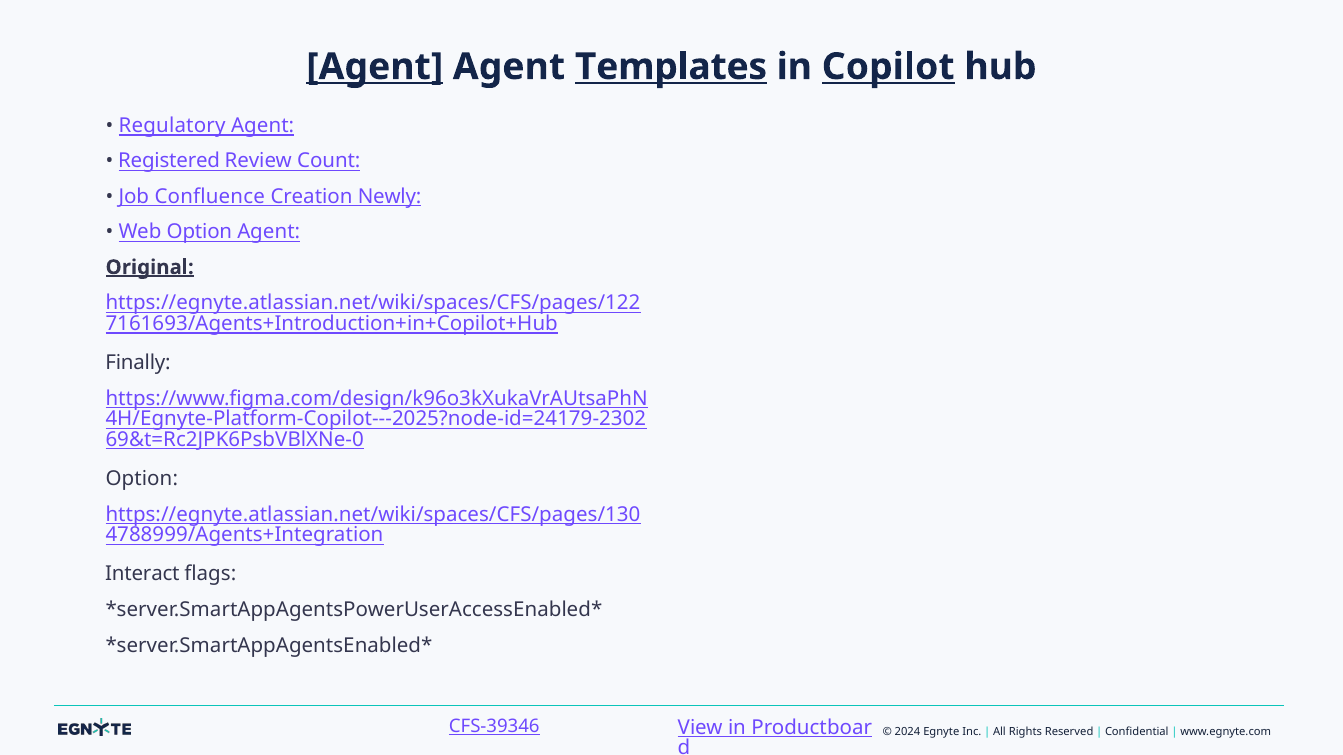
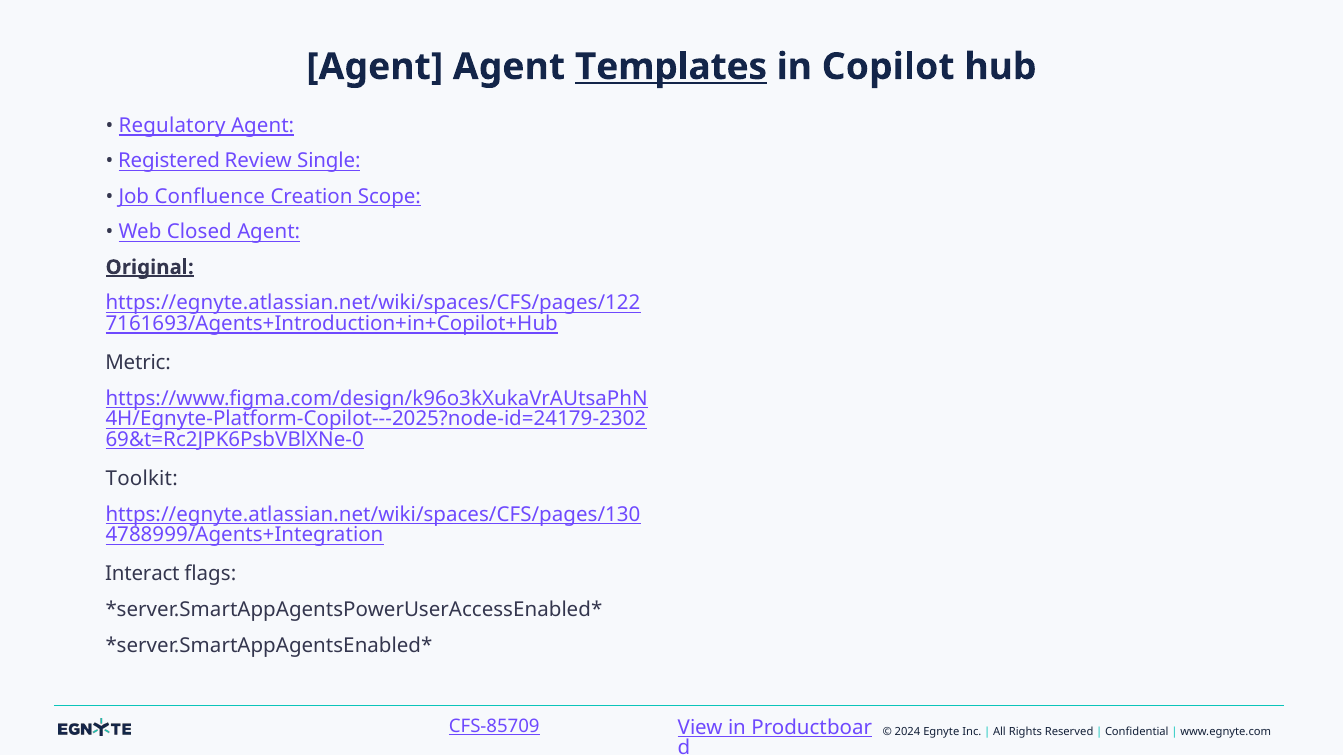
Agent at (375, 67) underline: present -> none
Copilot underline: present -> none
Count: Count -> Single
Newly: Newly -> Scope
Web Option: Option -> Closed
Finally: Finally -> Metric
Option at (142, 479): Option -> Toolkit
CFS-39346: CFS-39346 -> CFS-85709
